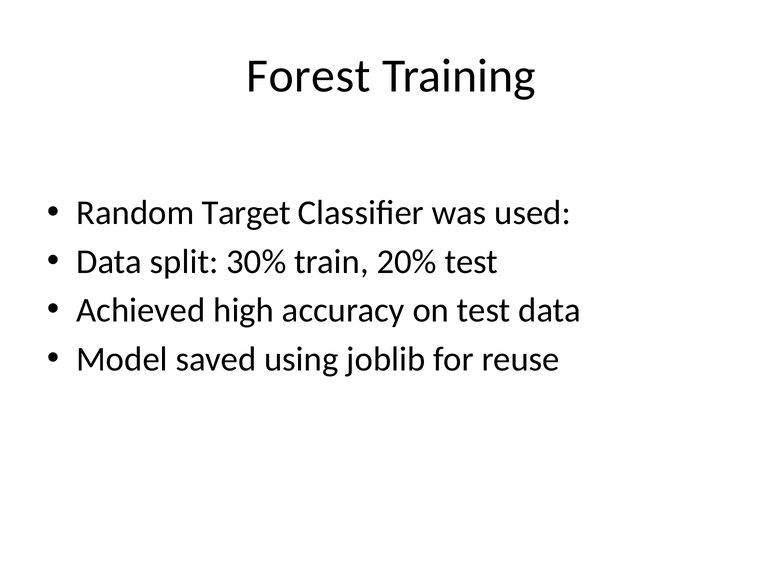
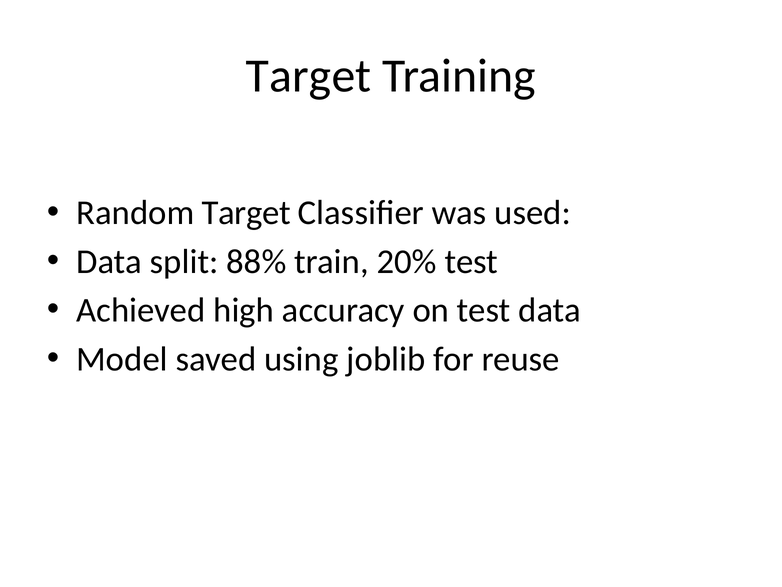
Forest at (308, 76): Forest -> Target
30%: 30% -> 88%
